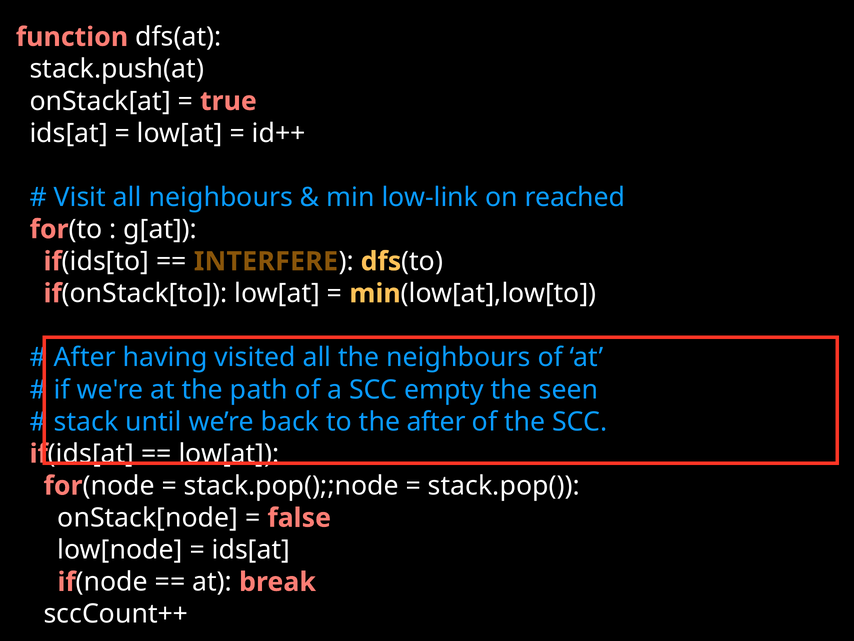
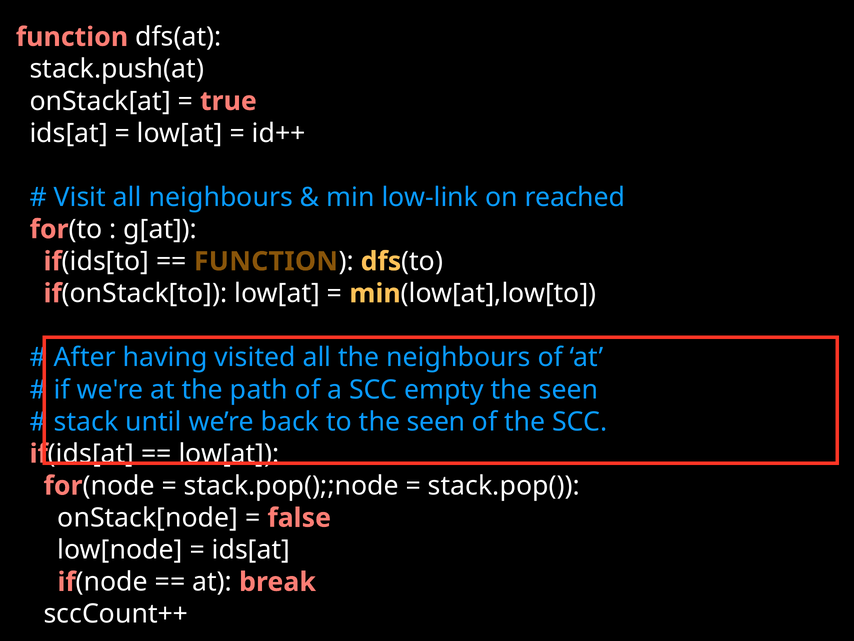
INTERFERE at (266, 261): INTERFERE -> FUNCTION
to the after: after -> seen
